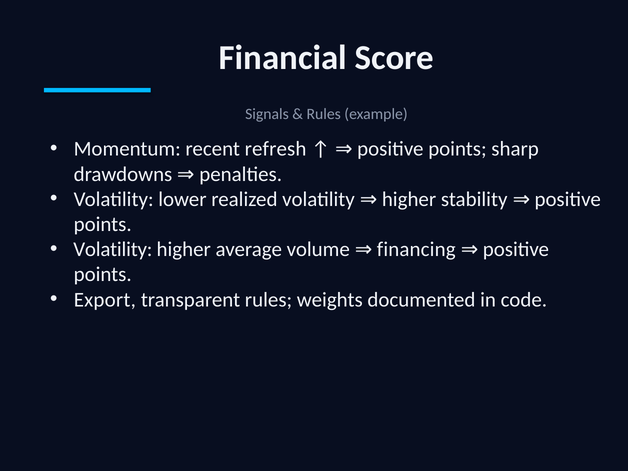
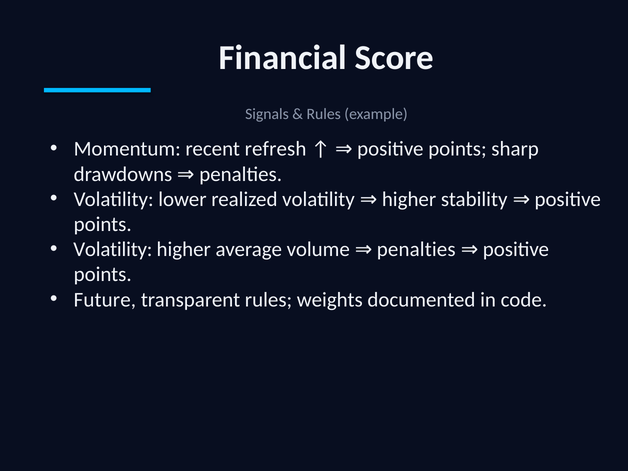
volume financing: financing -> penalties
Export: Export -> Future
